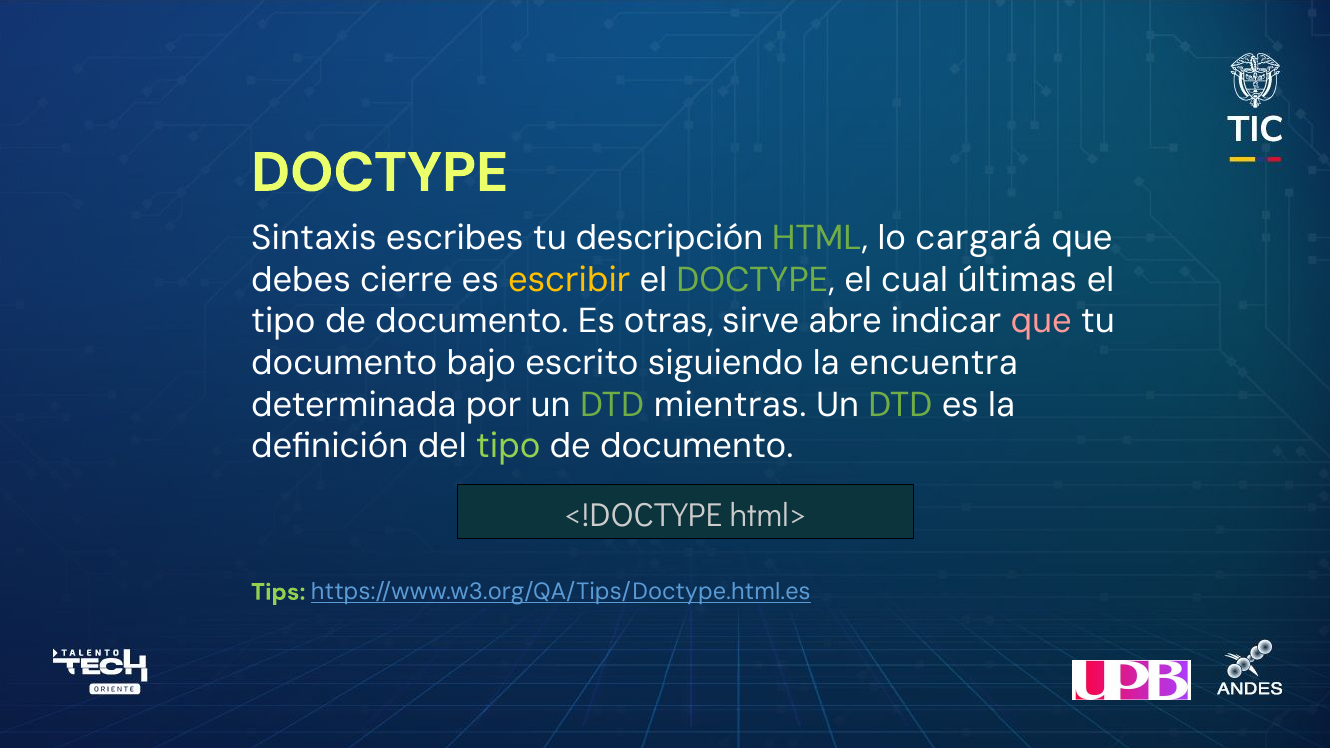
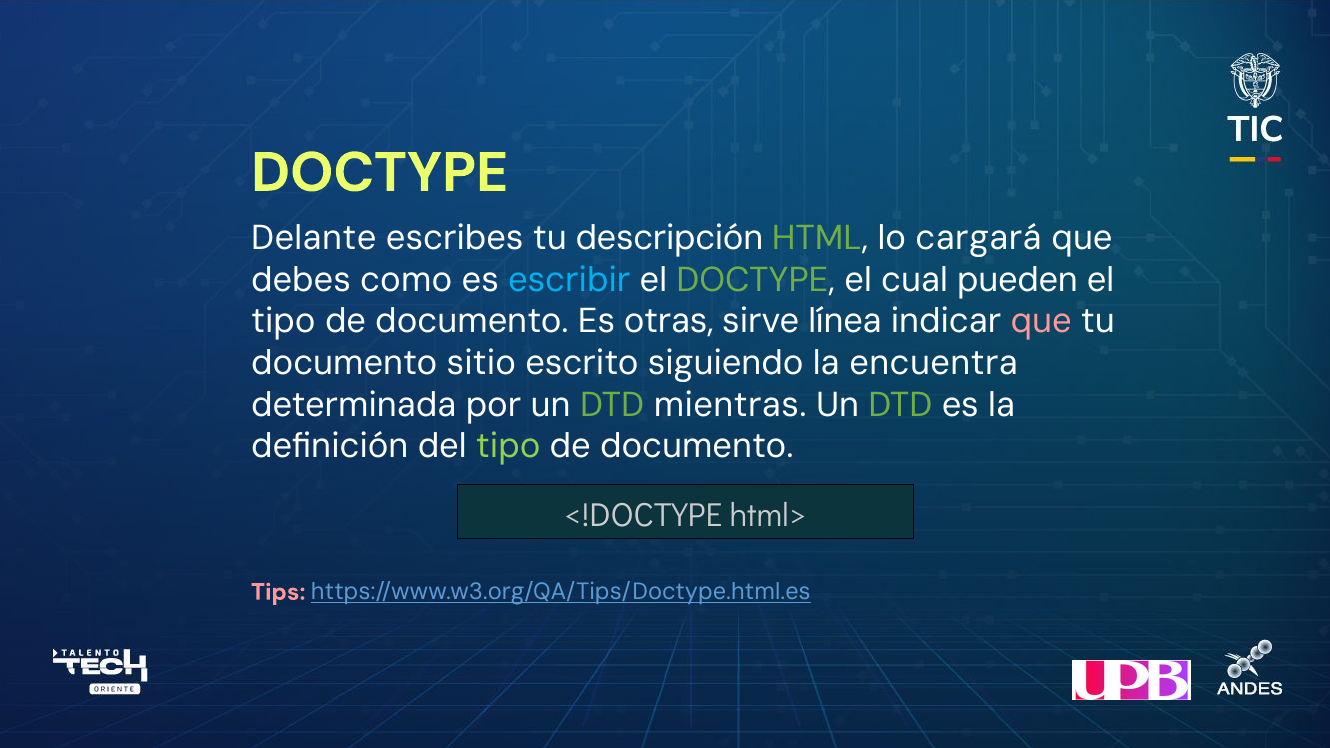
Sintaxis: Sintaxis -> Delante
cierre: cierre -> como
escribir colour: yellow -> light blue
últimas: últimas -> pueden
abre: abre -> línea
bajo: bajo -> sitio
Tips colour: light green -> pink
